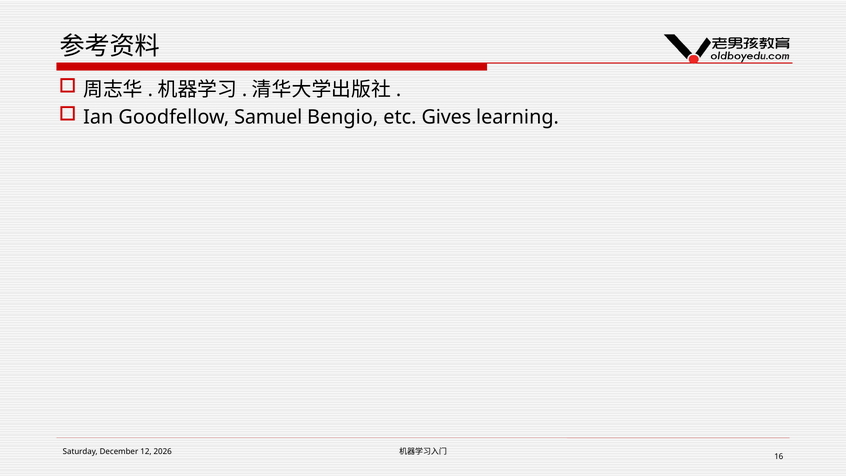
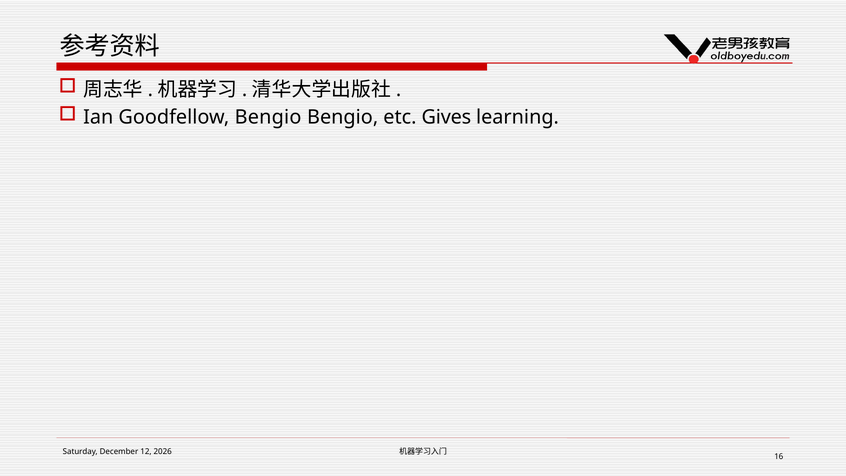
Goodfellow Samuel: Samuel -> Bengio
